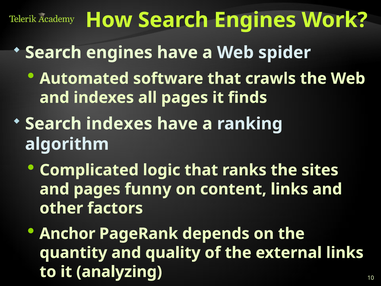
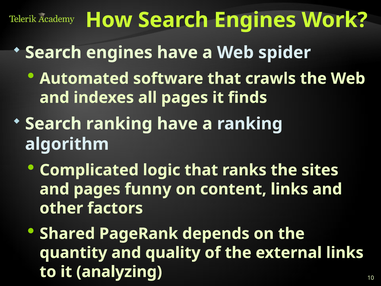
Search indexes: indexes -> ranking
Anchor: Anchor -> Shared
